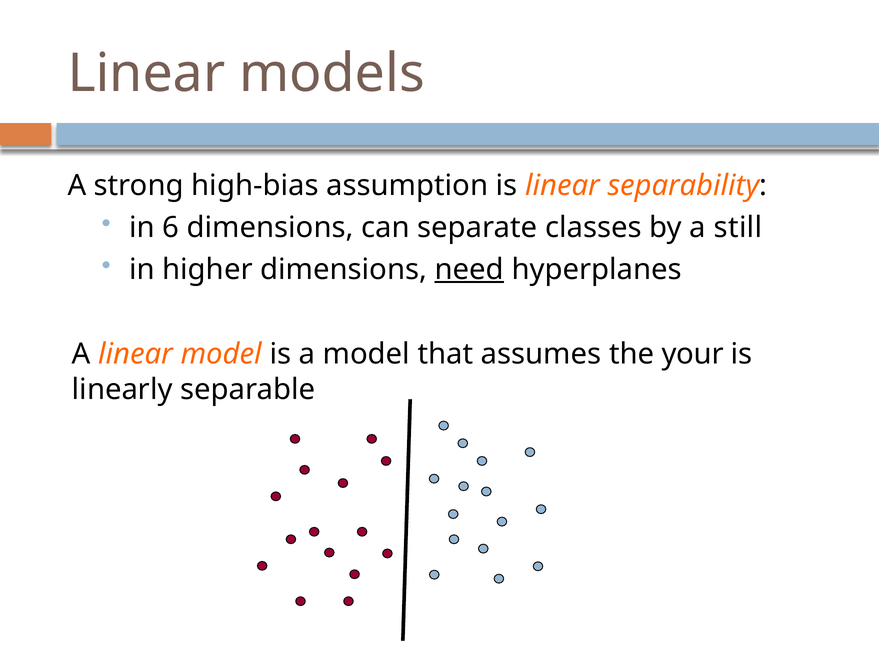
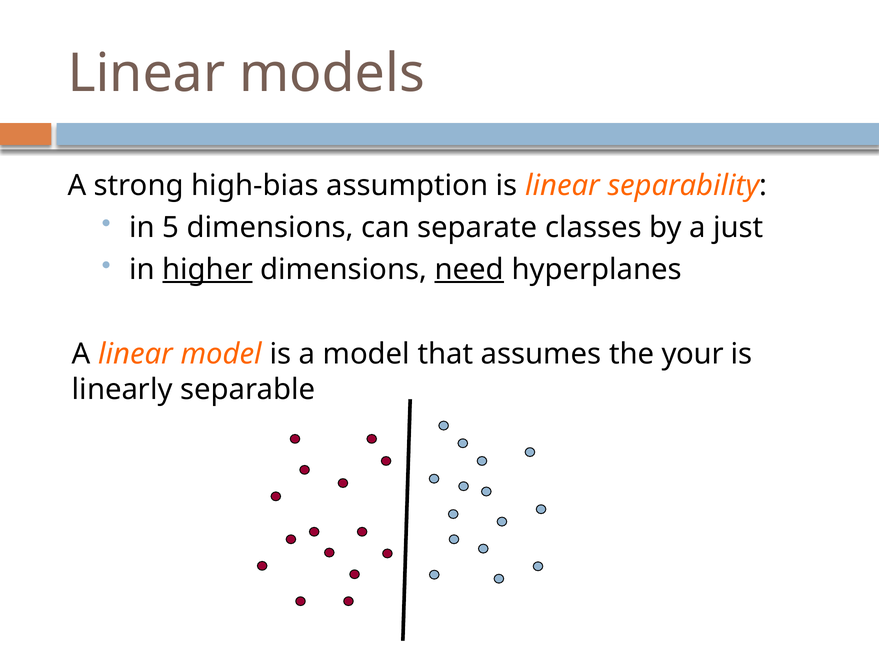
6: 6 -> 5
still: still -> just
higher underline: none -> present
